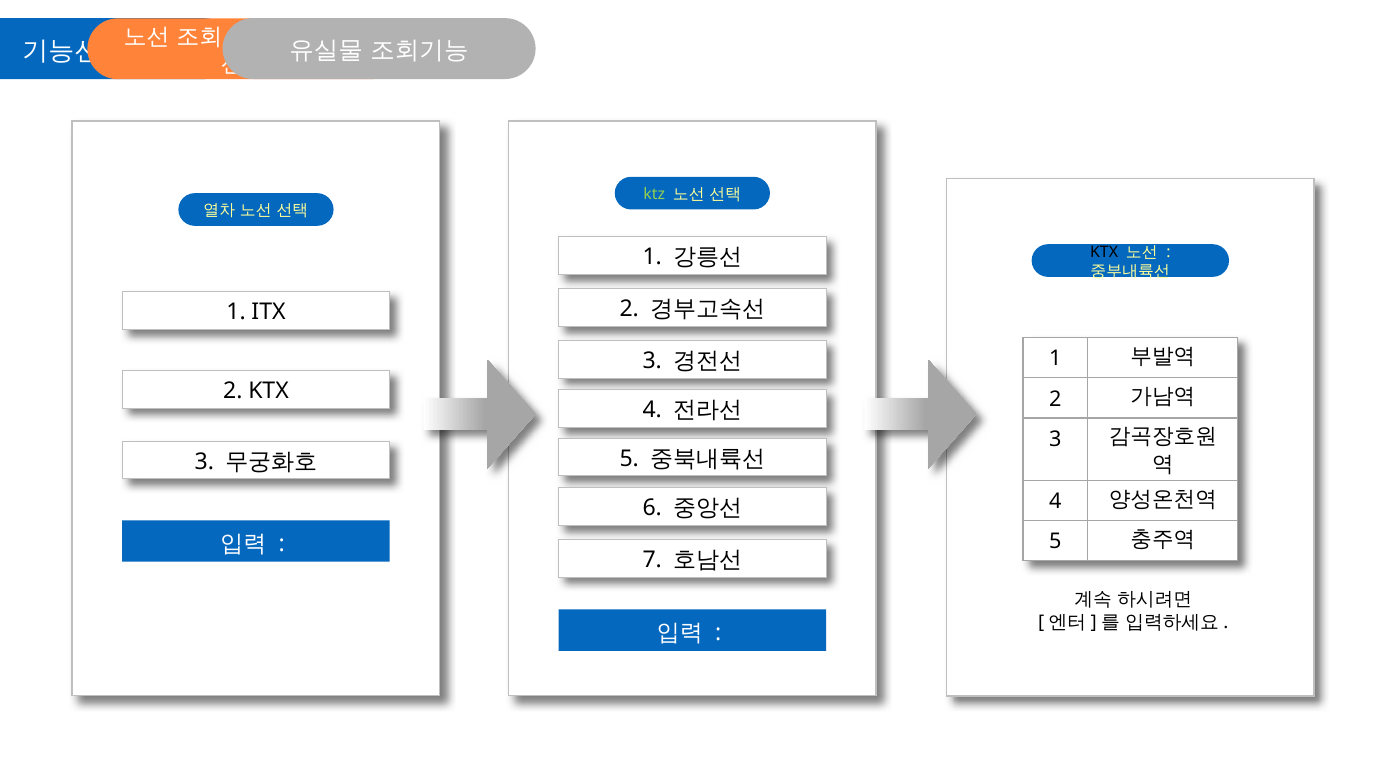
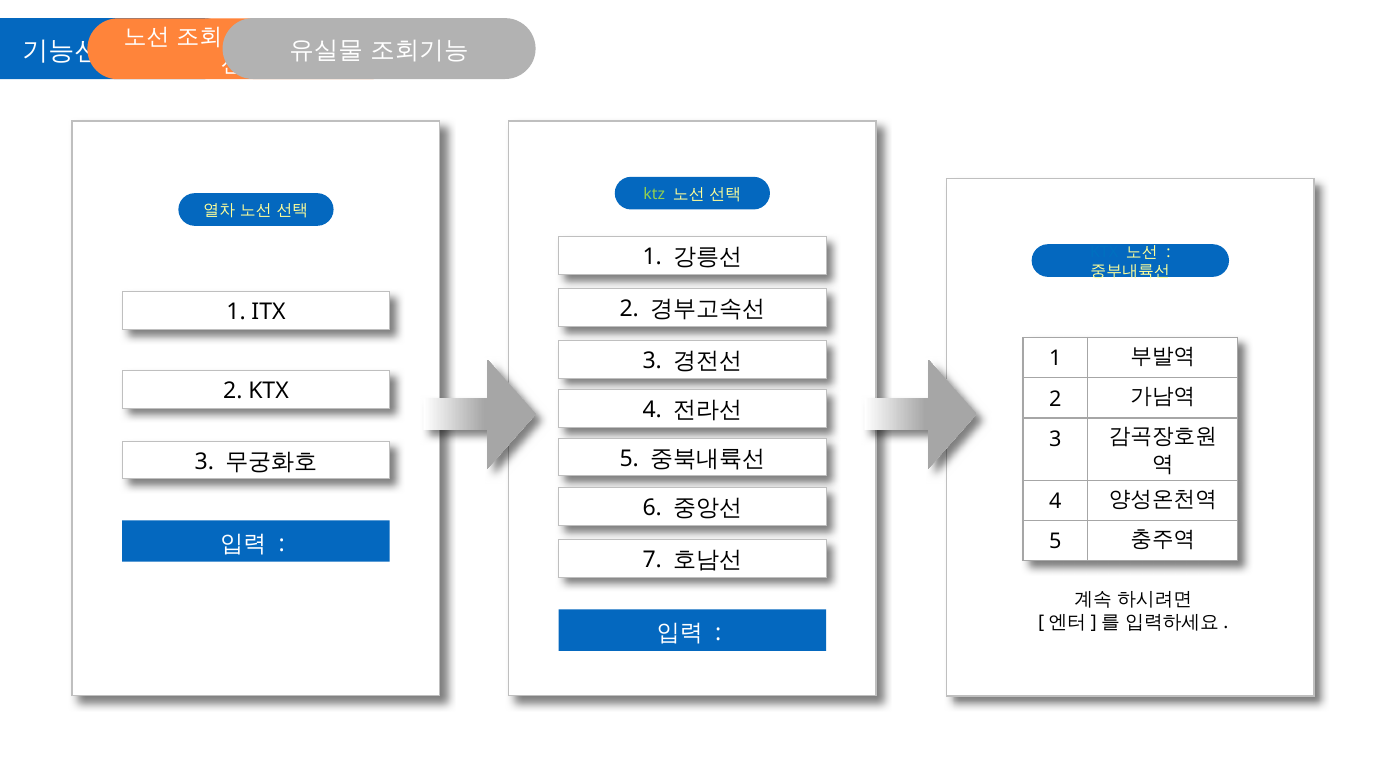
KTX at (1104, 252) colour: black -> blue
